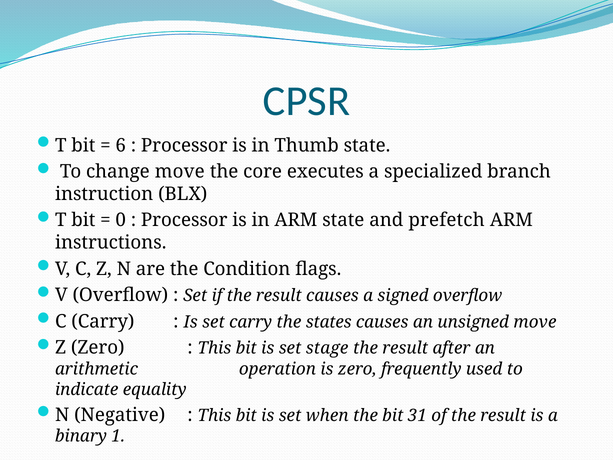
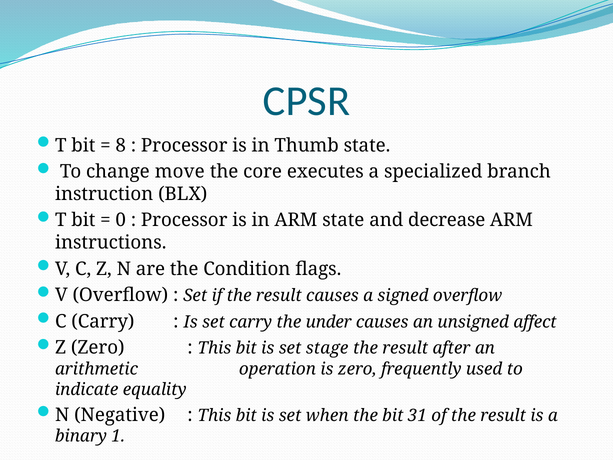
6: 6 -> 8
prefetch: prefetch -> decrease
states: states -> under
unsigned move: move -> affect
